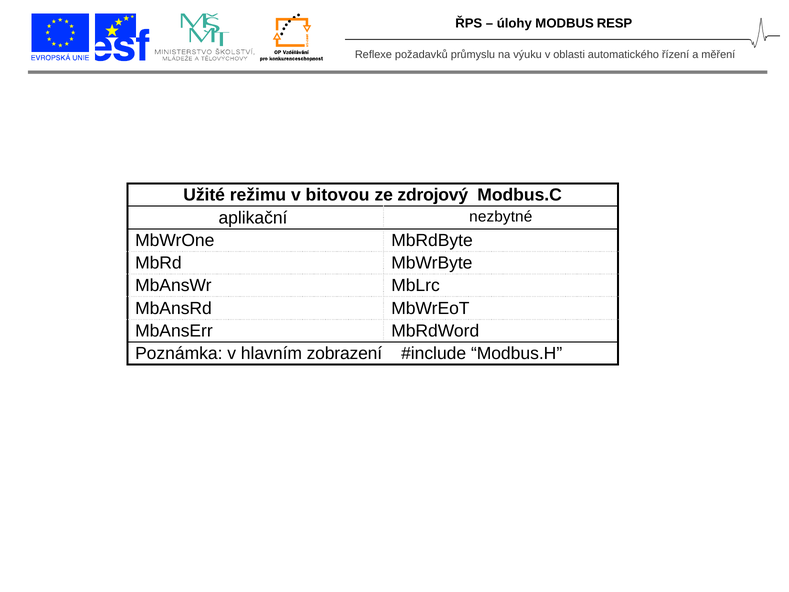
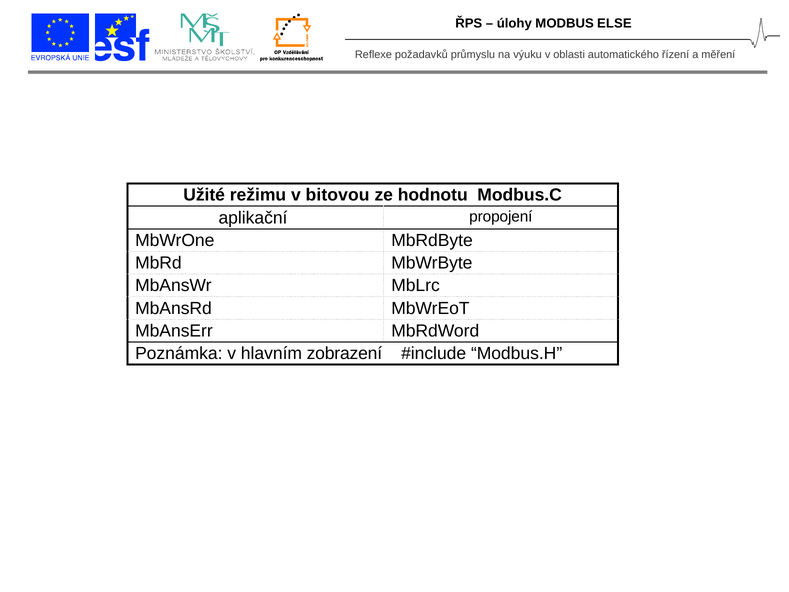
RESP: RESP -> ELSE
zdrojový: zdrojový -> hodnotu
nezbytné: nezbytné -> propojení
